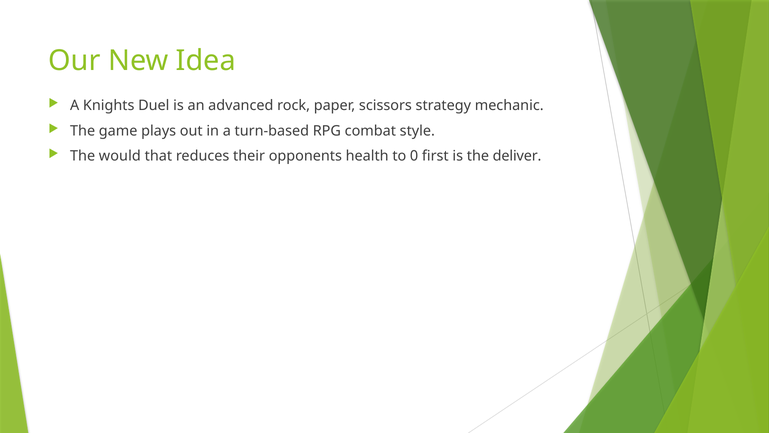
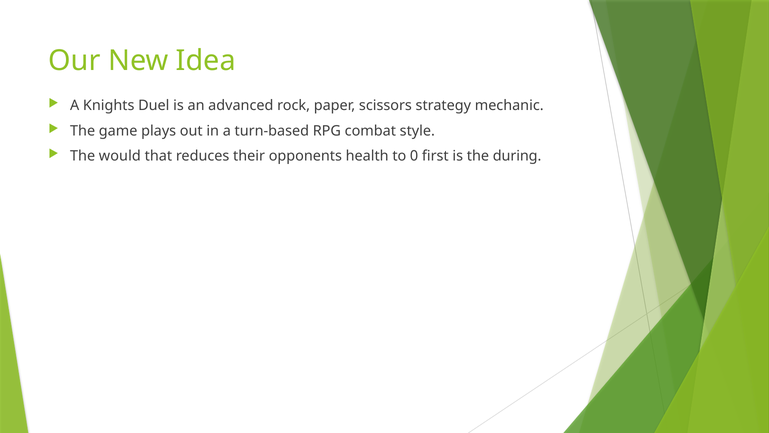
deliver: deliver -> during
